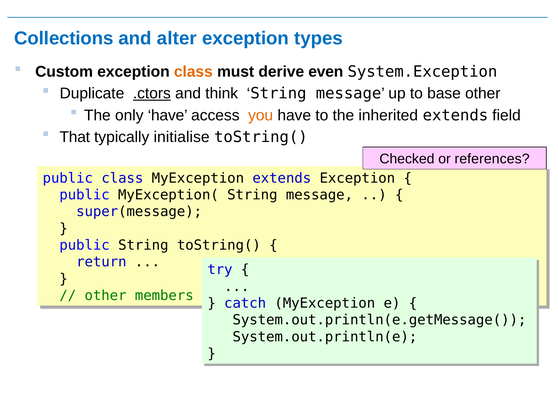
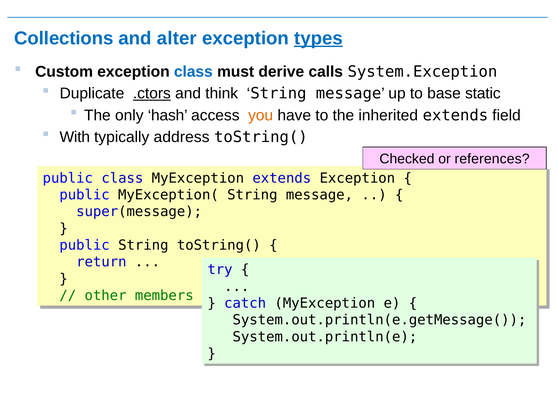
types underline: none -> present
class at (193, 72) colour: orange -> blue
even: even -> calls
base other: other -> static
only have: have -> hash
That: That -> With
initialise: initialise -> address
